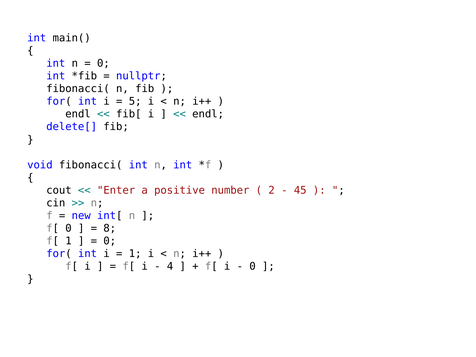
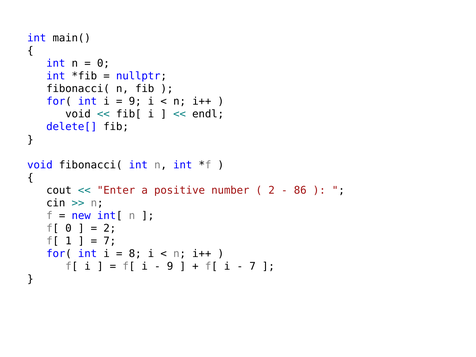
5 at (135, 101): 5 -> 9
endl at (78, 114): endl -> void
45: 45 -> 86
8 at (110, 228): 8 -> 2
0 at (110, 241): 0 -> 7
1 at (135, 254): 1 -> 8
4 at (170, 266): 4 -> 9
0 at (253, 266): 0 -> 7
